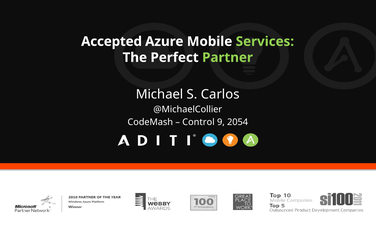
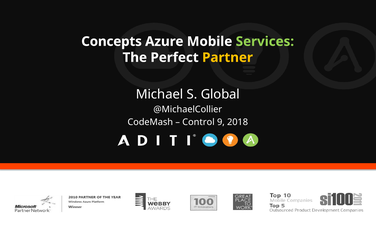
Accepted: Accepted -> Concepts
Partner colour: light green -> yellow
Carlos: Carlos -> Global
2054: 2054 -> 2018
